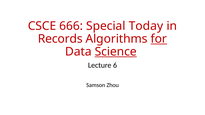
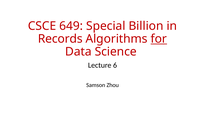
666: 666 -> 649
Today: Today -> Billion
Science underline: present -> none
